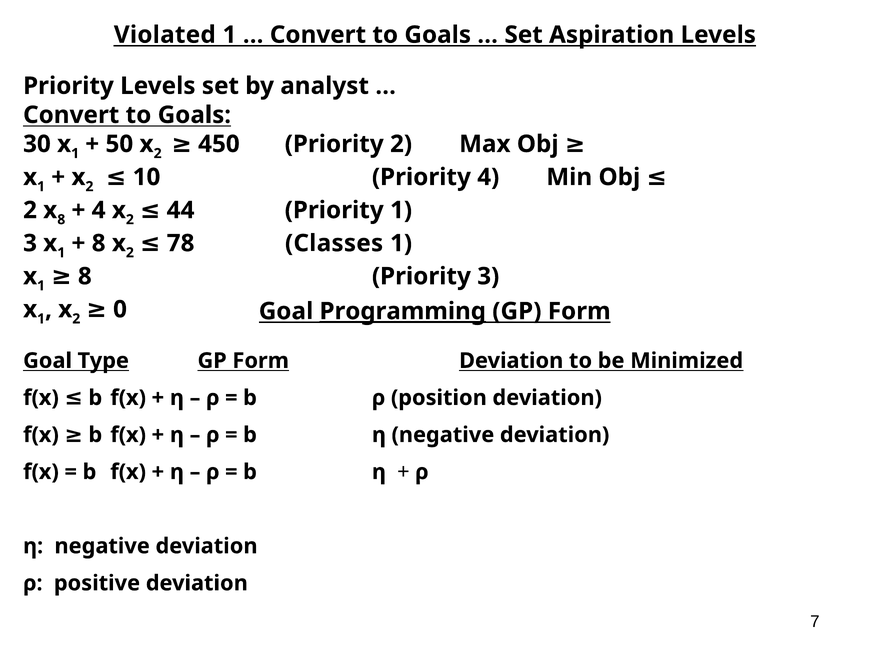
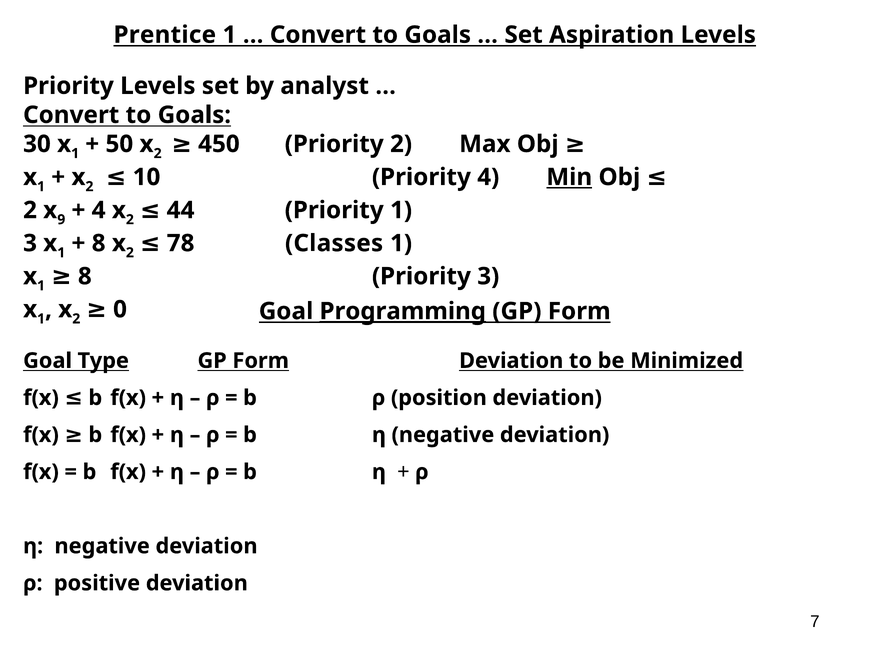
Violated: Violated -> Prentice
Min underline: none -> present
8 at (61, 220): 8 -> 9
